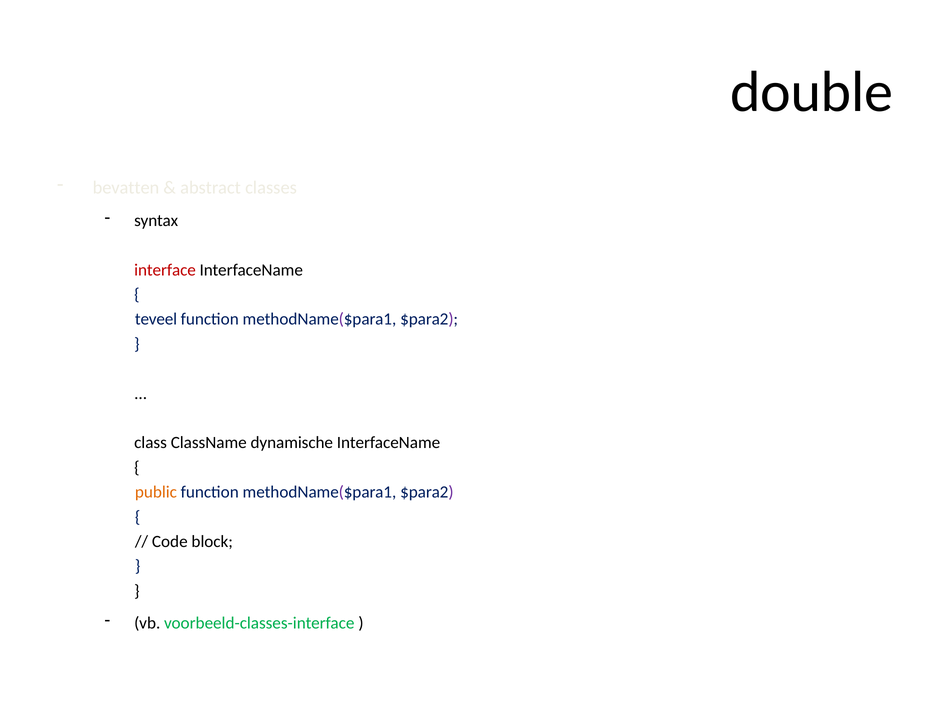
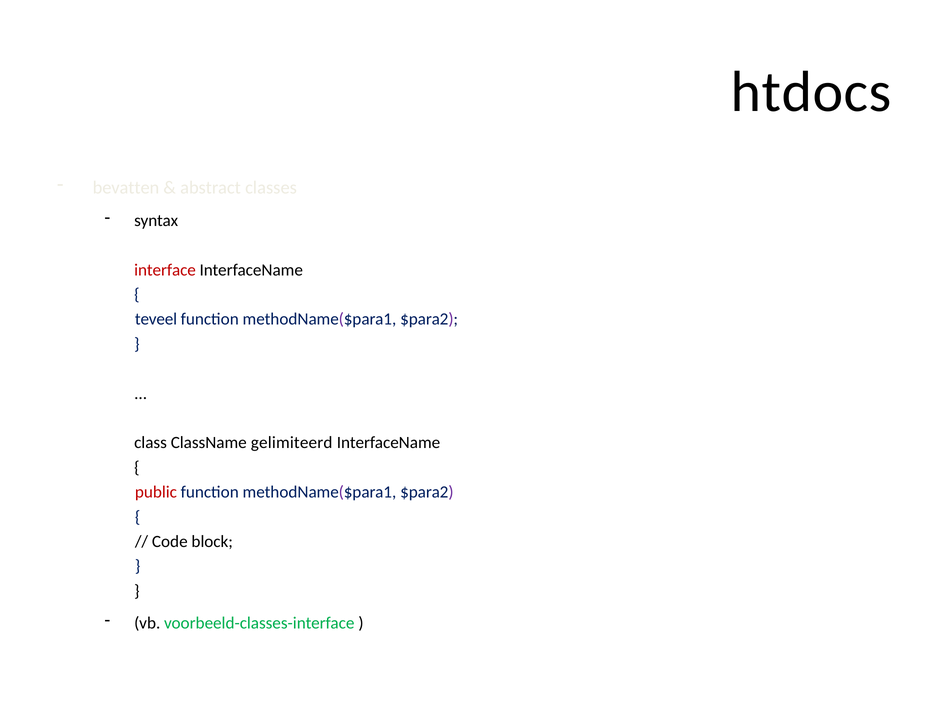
double: double -> htdocs
dynamische: dynamische -> gelimiteerd
public colour: orange -> red
